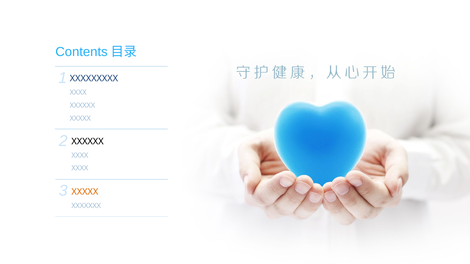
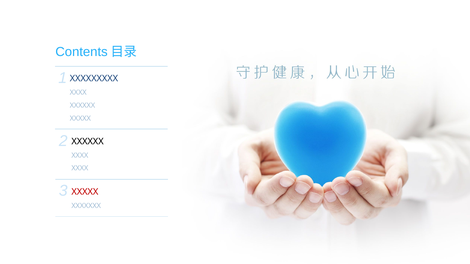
XXXXX at (85, 192) colour: orange -> red
